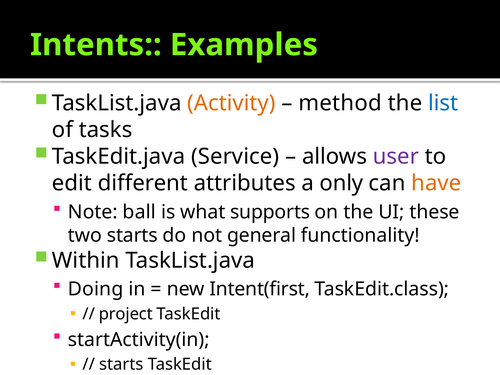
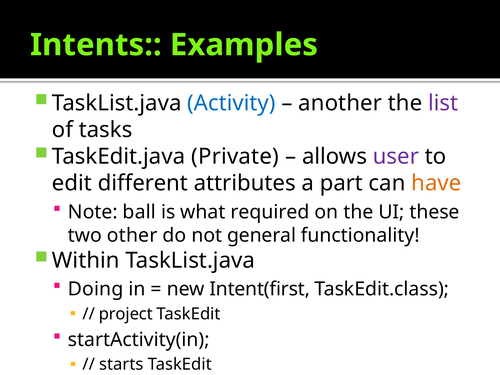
Activity colour: orange -> blue
method: method -> another
list colour: blue -> purple
Service: Service -> Private
only: only -> part
supports: supports -> required
two starts: starts -> other
